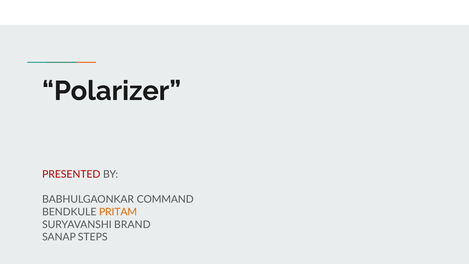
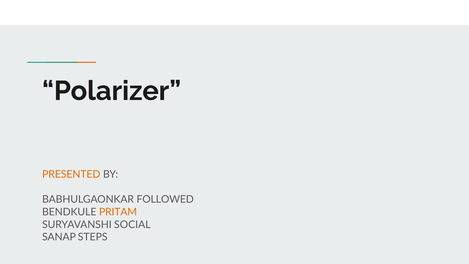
PRESENTED colour: red -> orange
COMMAND: COMMAND -> FOLLOWED
BRAND: BRAND -> SOCIAL
